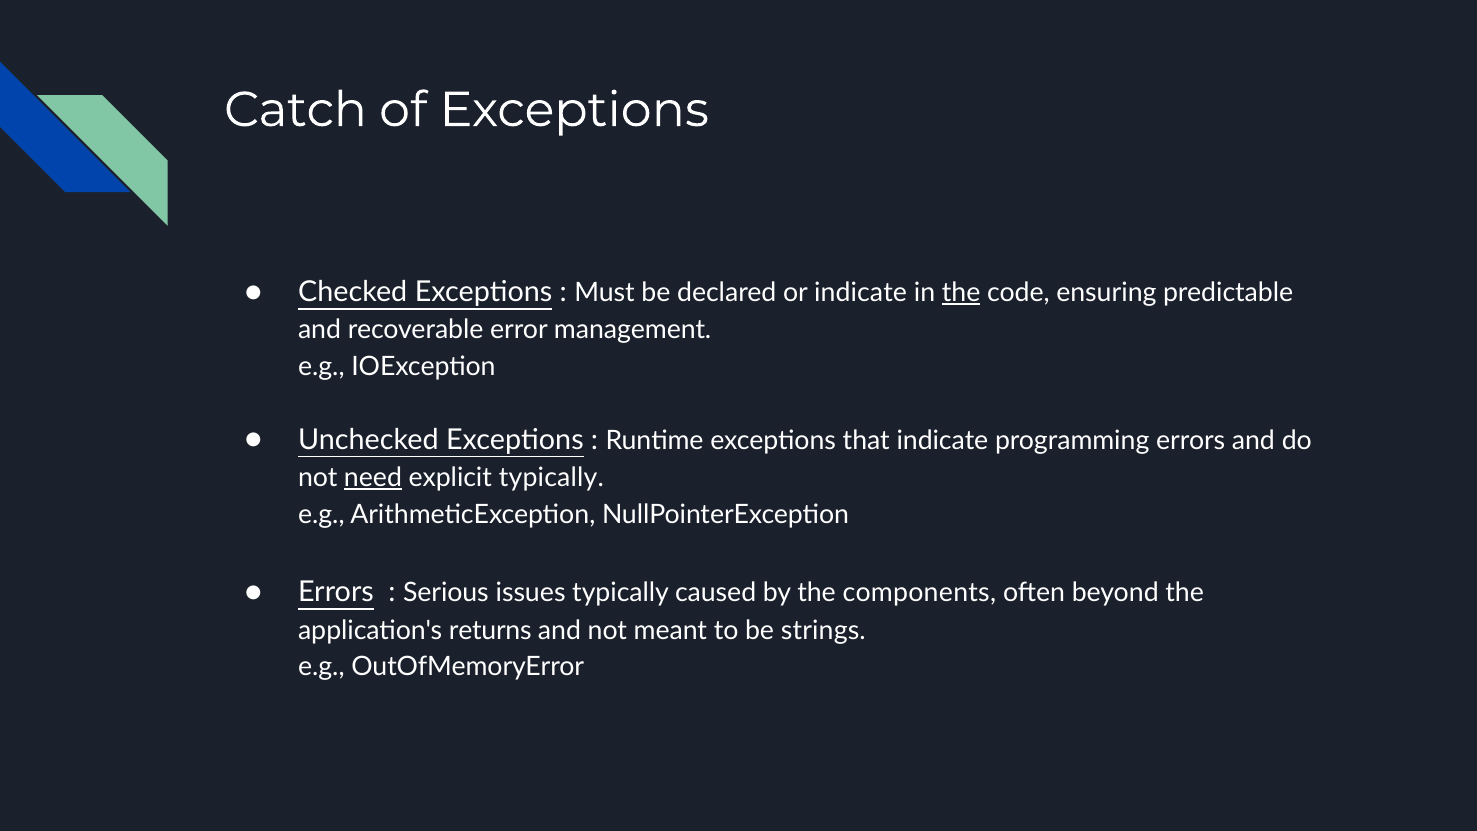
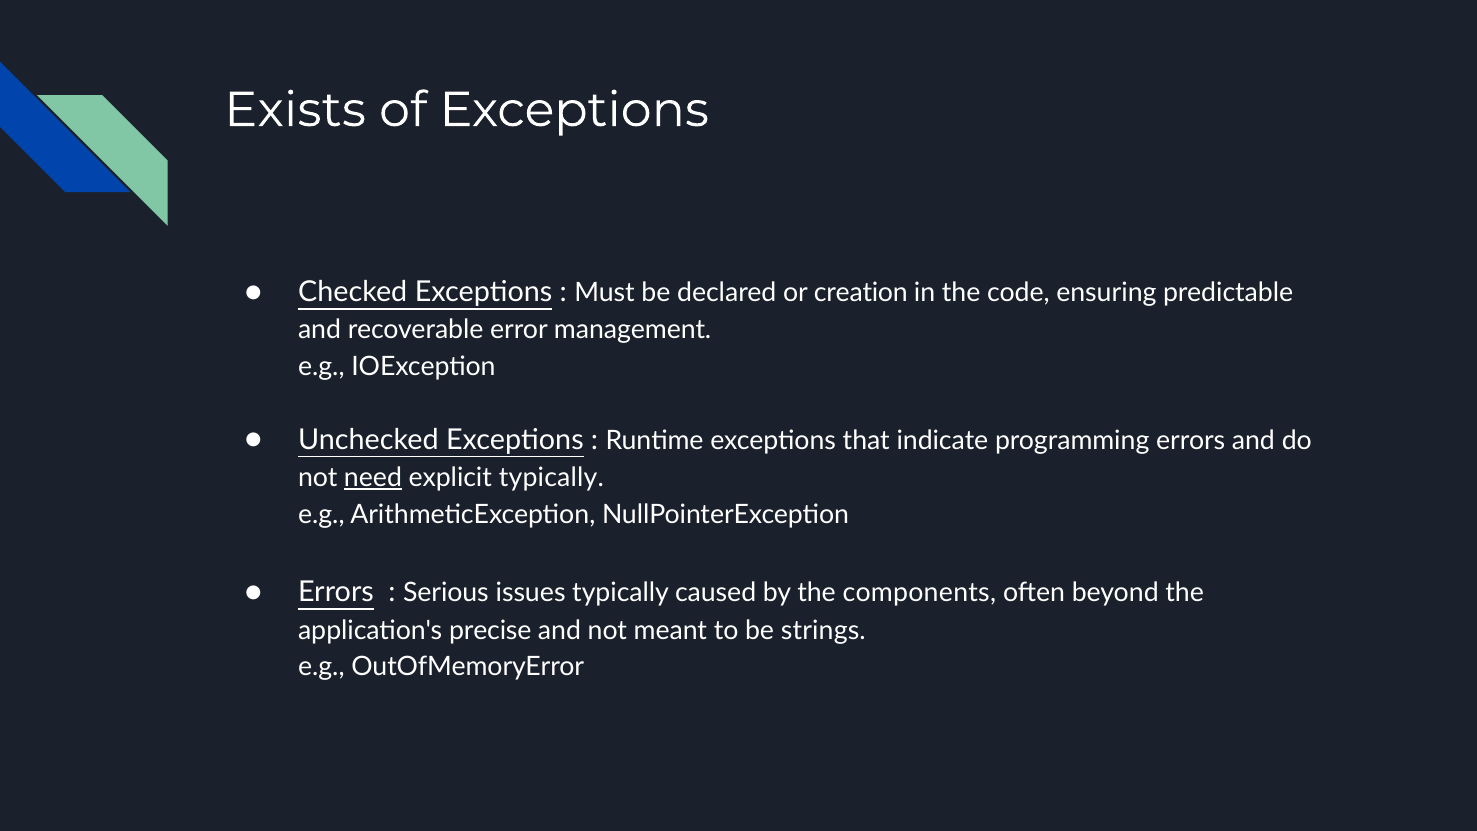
Catch: Catch -> Exists
or indicate: indicate -> creation
the at (961, 293) underline: present -> none
returns: returns -> precise
